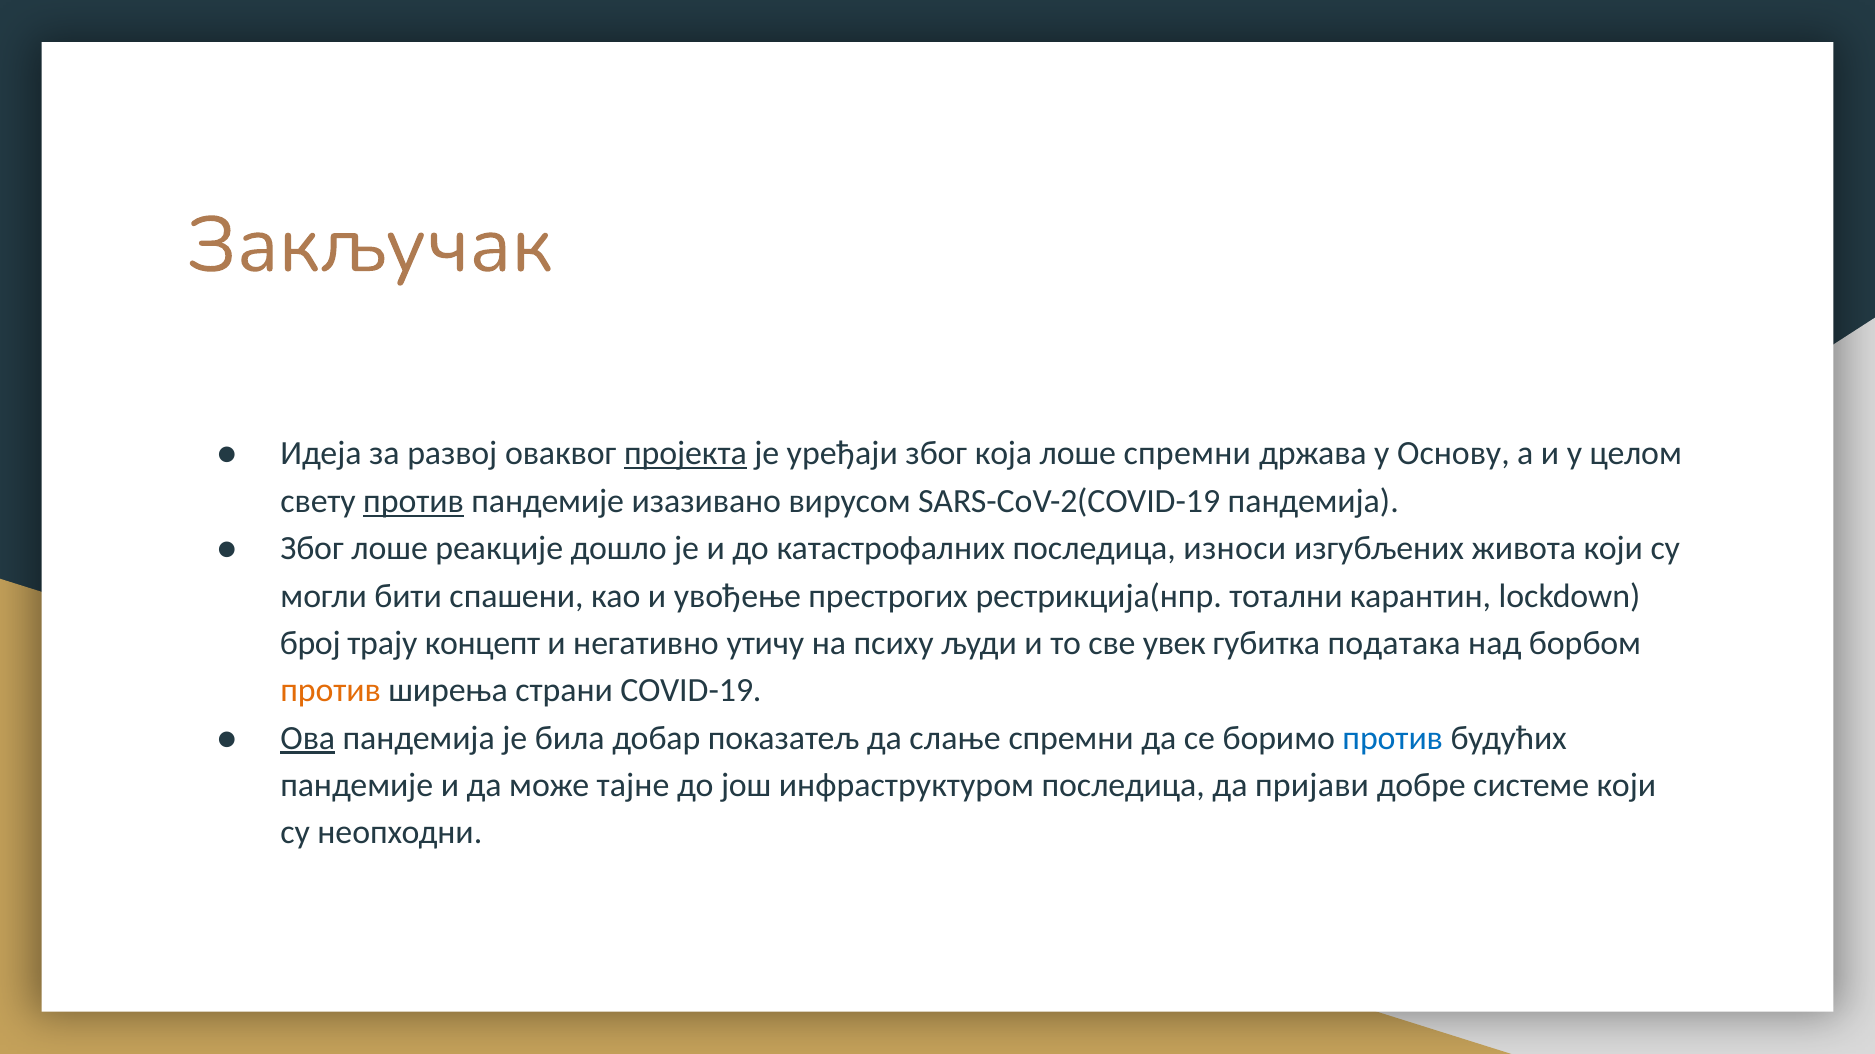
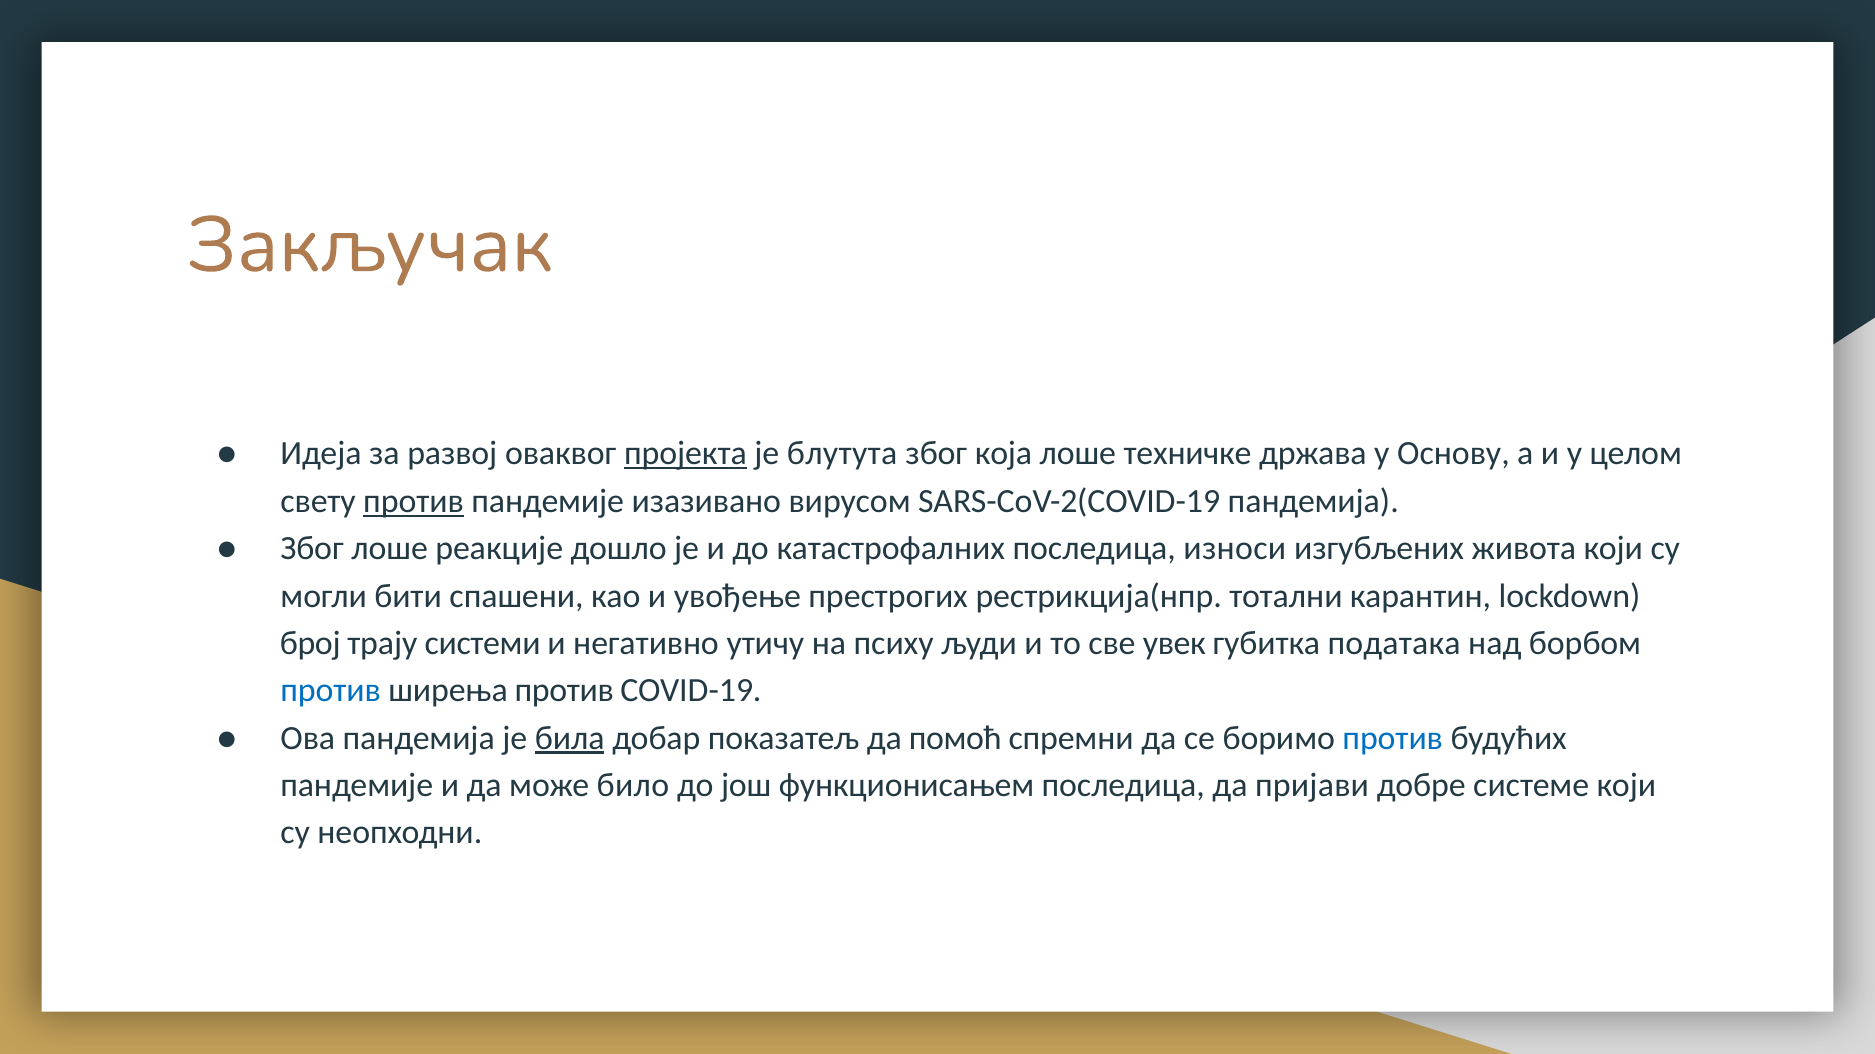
уређаји: уређаји -> блутута
лоше спремни: спремни -> техничке
концепт: концепт -> системи
против at (331, 691) colour: orange -> blue
ширења страни: страни -> против
Ова underline: present -> none
била underline: none -> present
слање: слање -> помоћ
тајне: тајне -> било
инфраструктуром: инфраструктуром -> функционисањем
